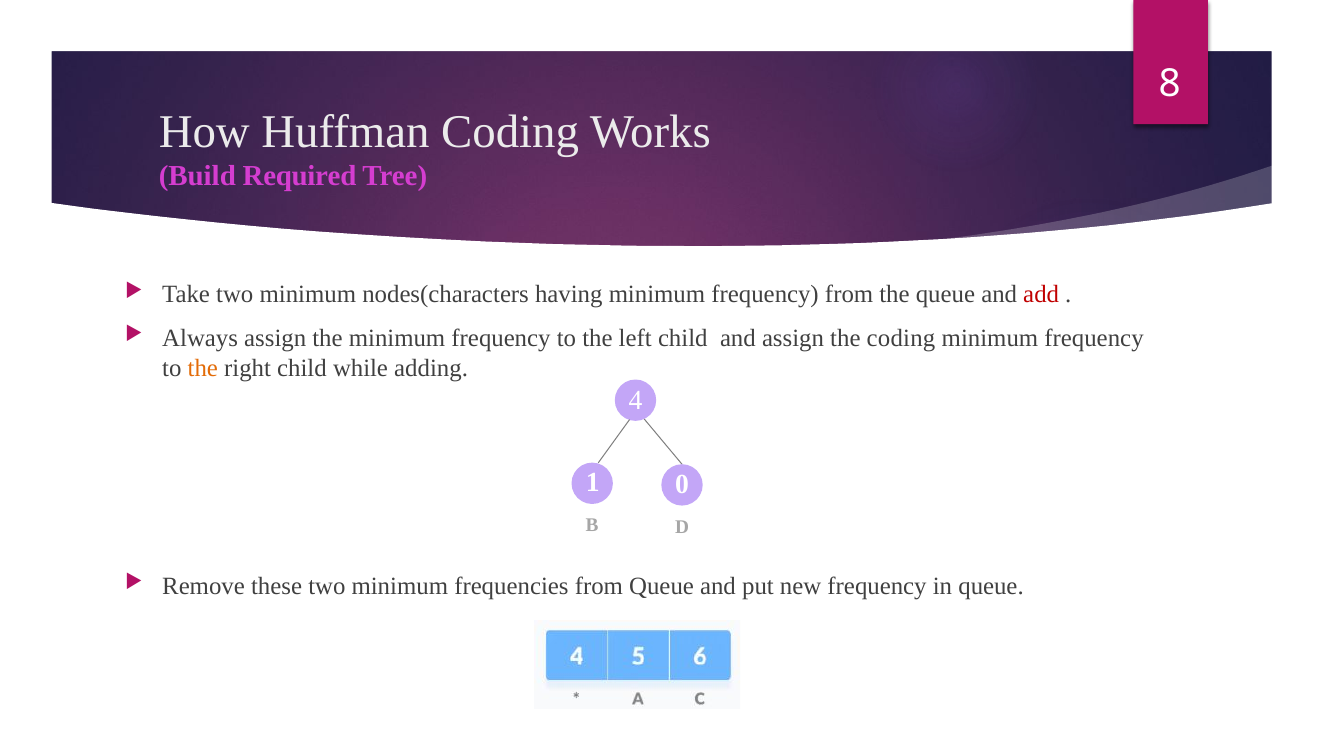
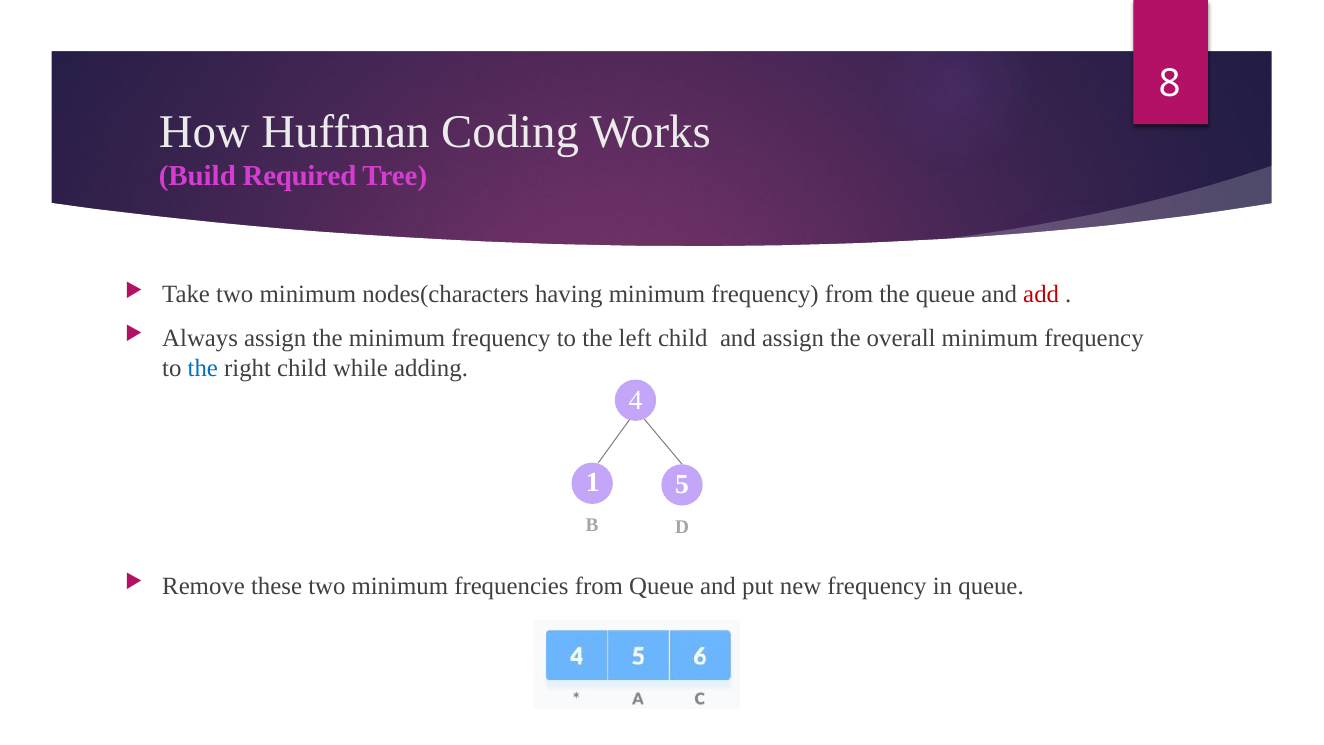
the coding: coding -> overall
the at (203, 368) colour: orange -> blue
0: 0 -> 5
